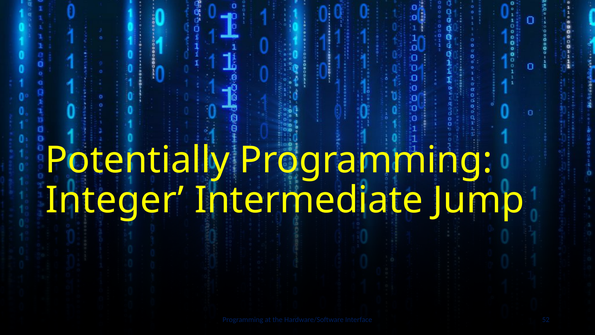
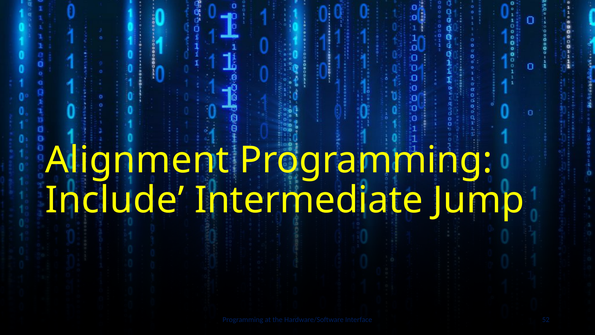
Potentially: Potentially -> Alignment
Integer: Integer -> Include
